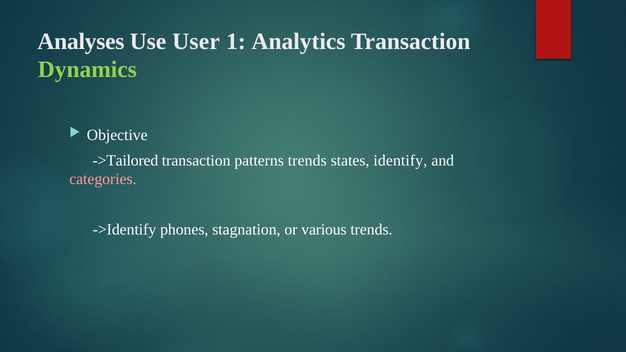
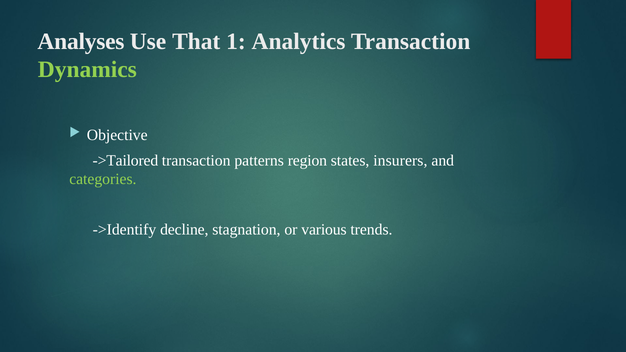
User: User -> That
patterns trends: trends -> region
identify: identify -> insurers
categories colour: pink -> light green
phones: phones -> decline
